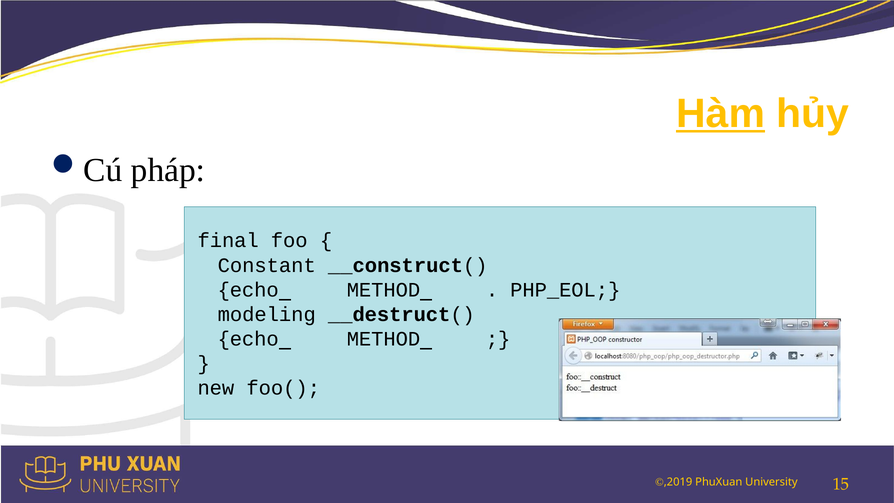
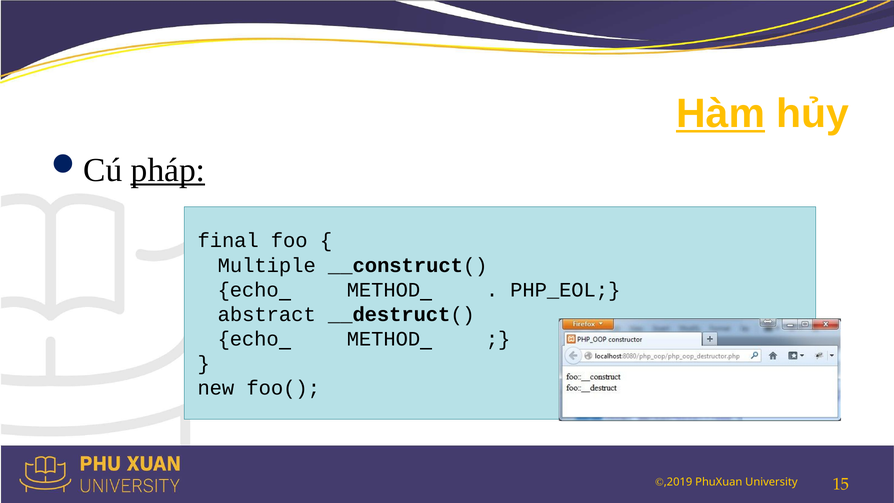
pháp underline: none -> present
Constant: Constant -> Multiple
modeling: modeling -> abstract
